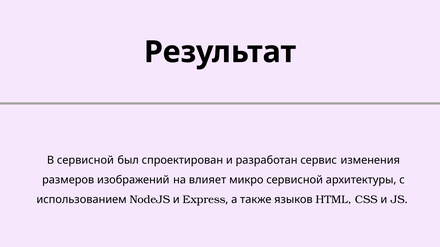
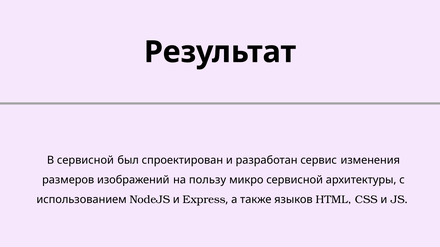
влияет: влияет -> пользу
